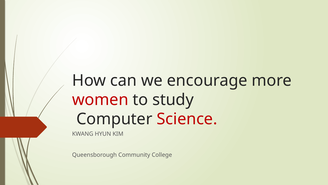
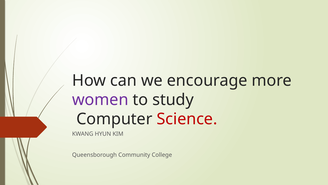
women colour: red -> purple
